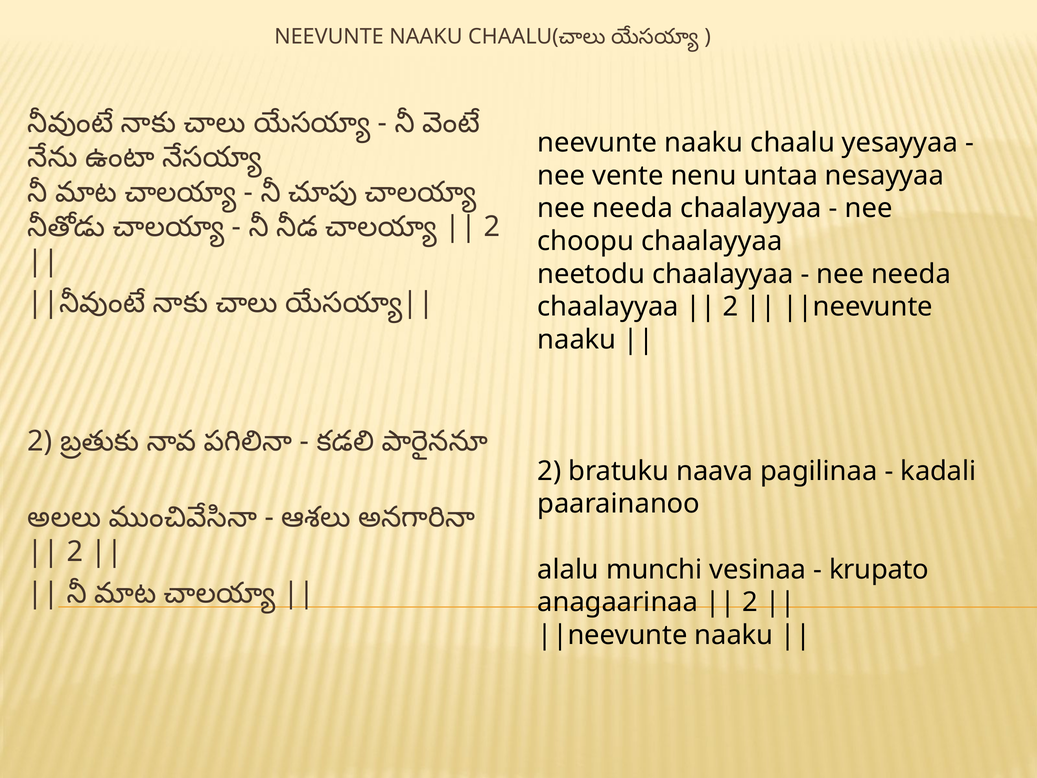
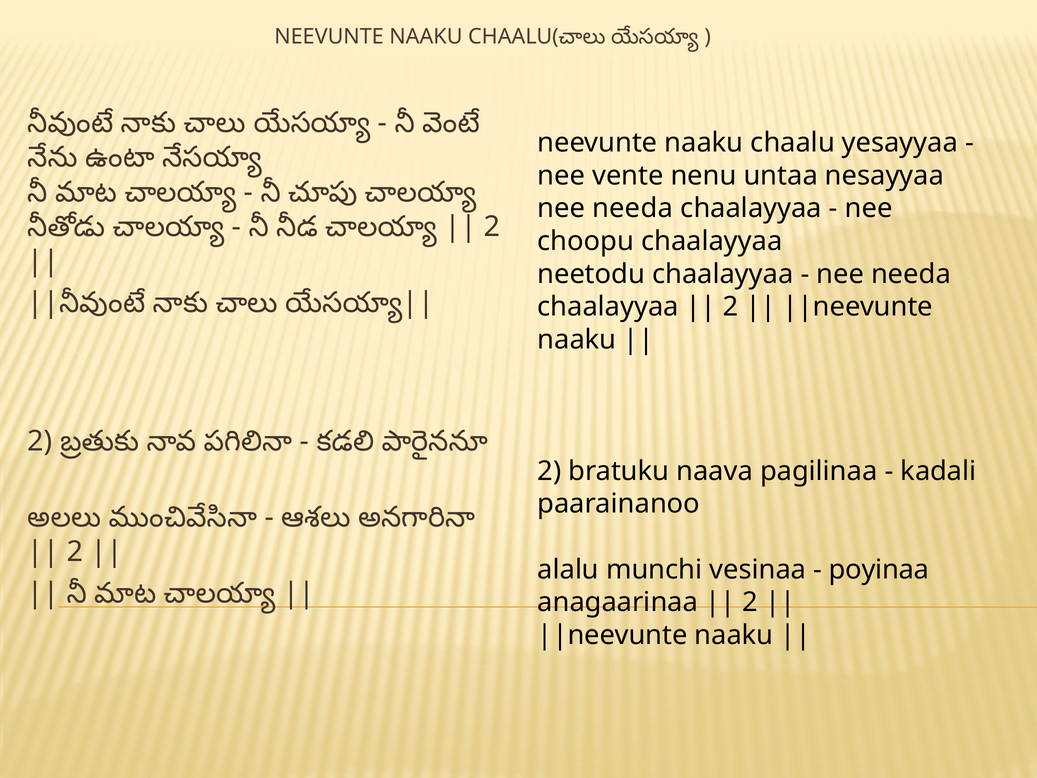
krupato: krupato -> poyinaa
